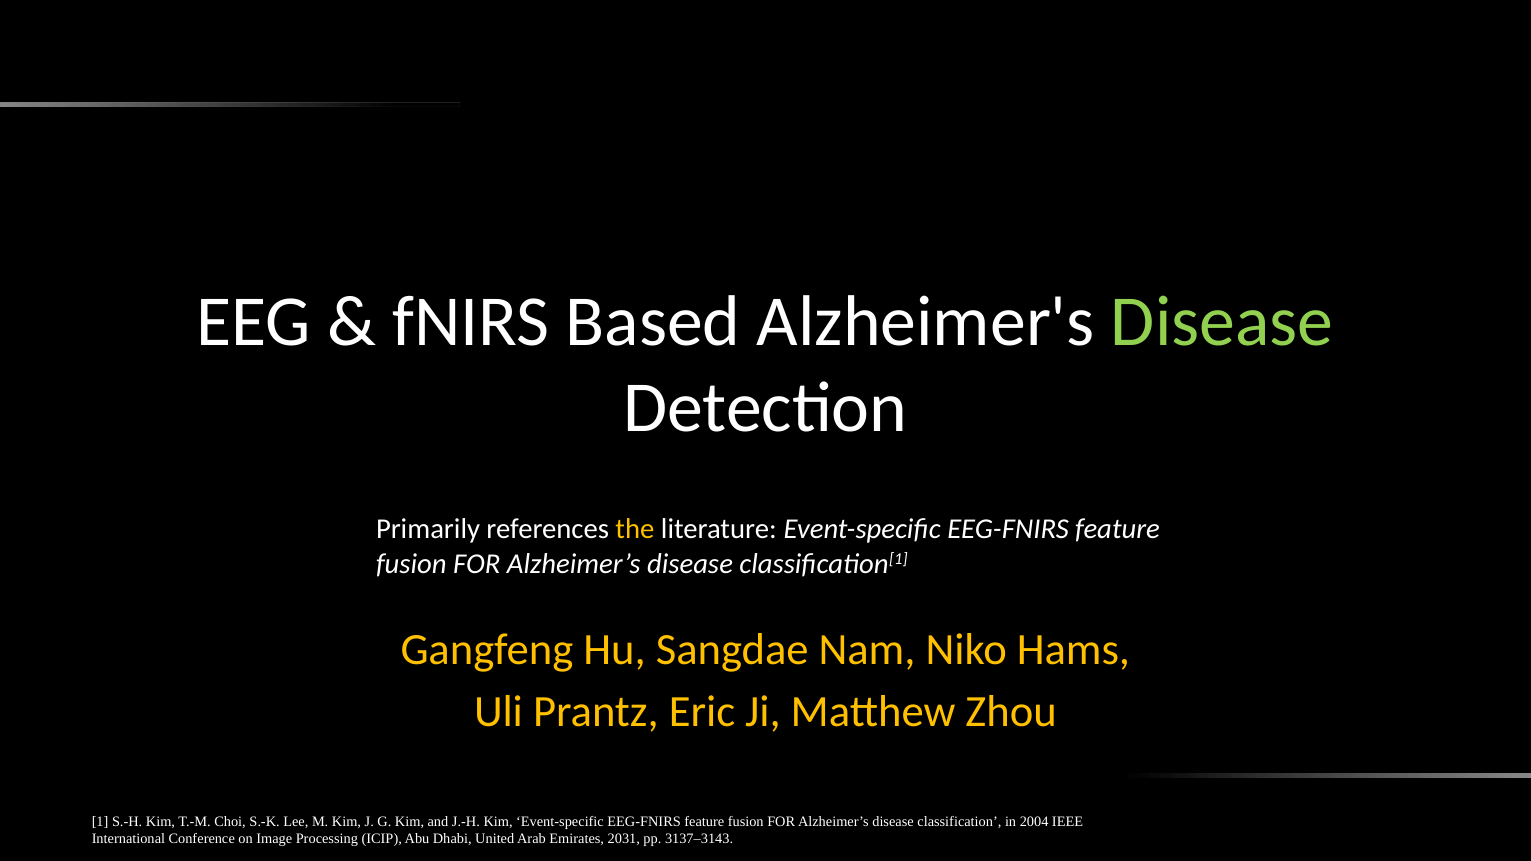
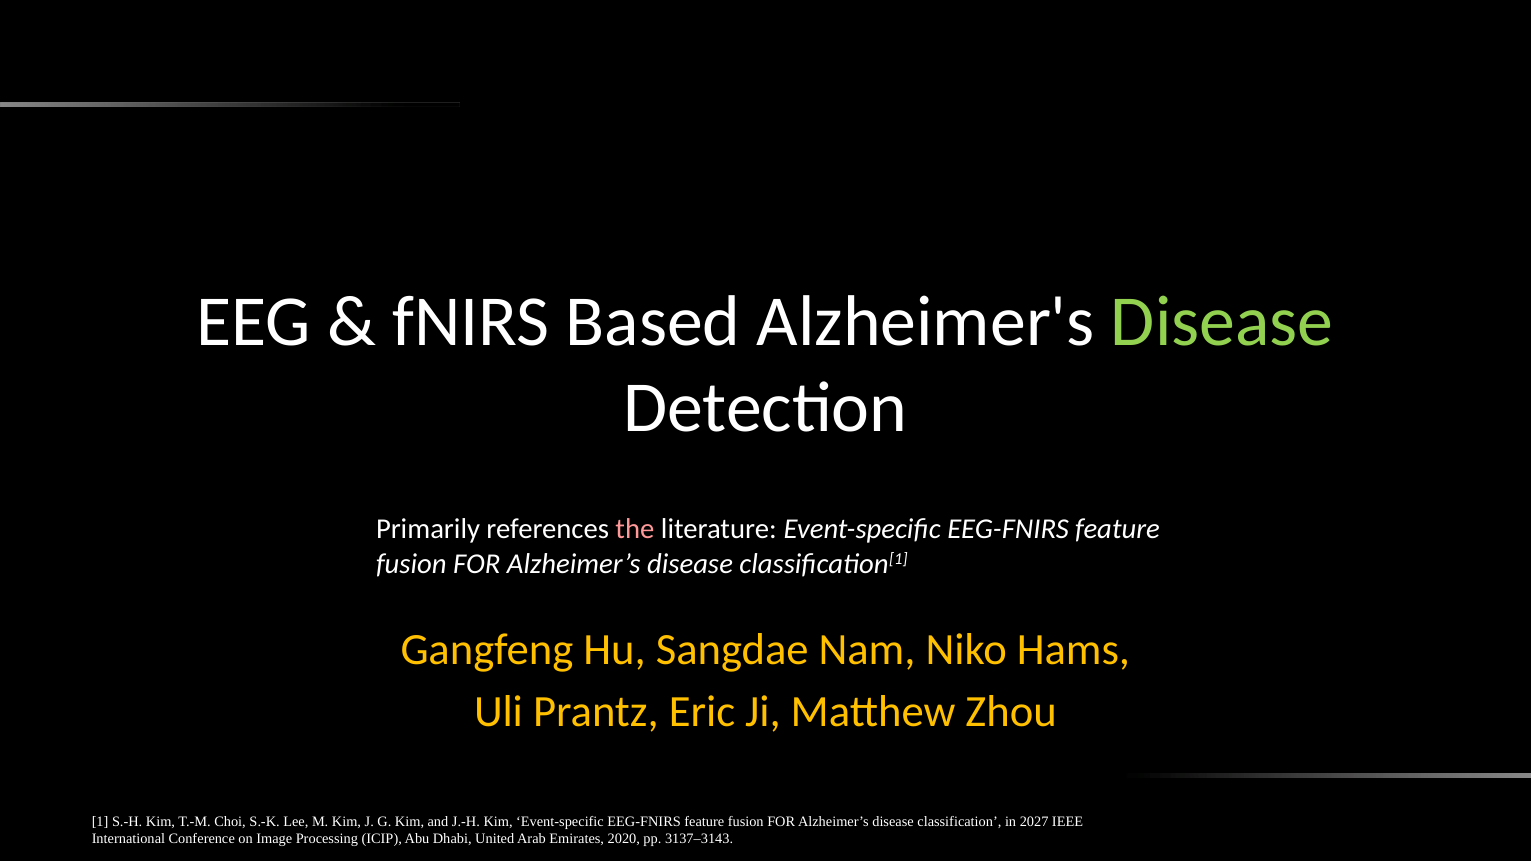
the colour: yellow -> pink
2004: 2004 -> 2027
2031: 2031 -> 2020
